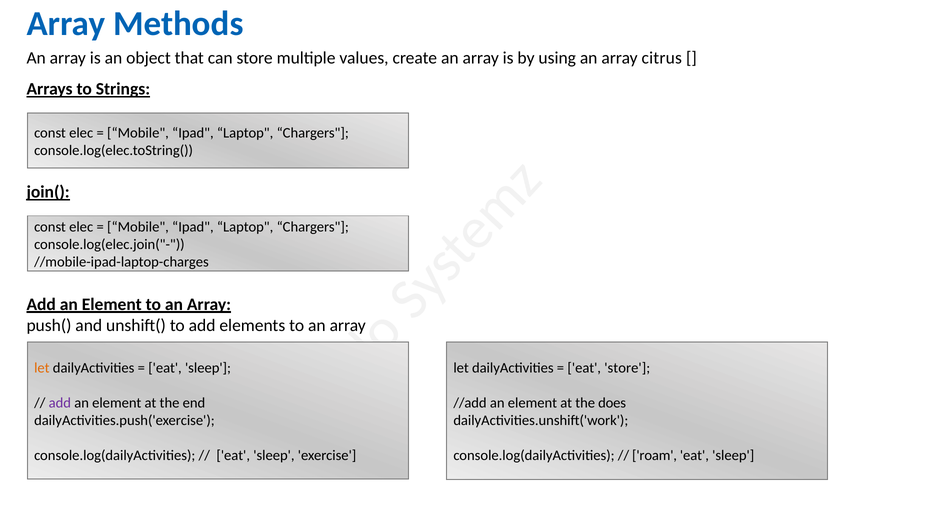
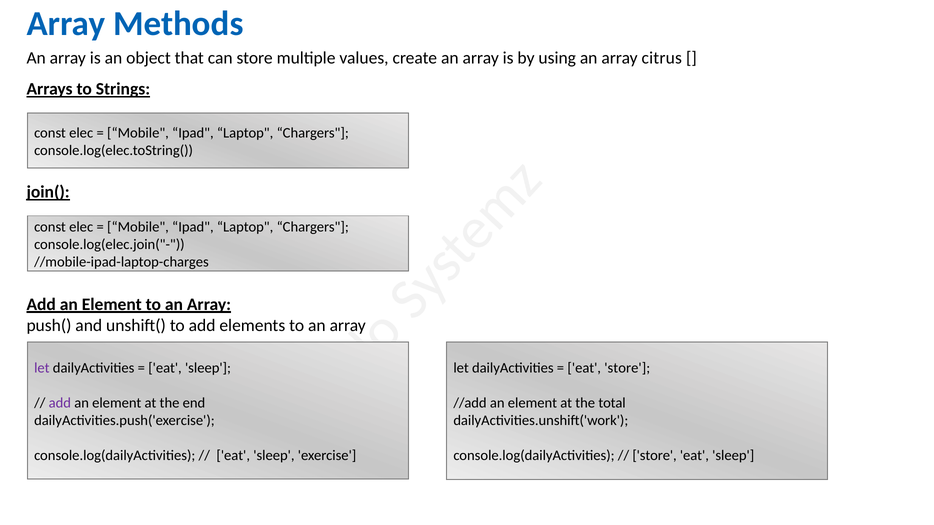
let at (42, 368) colour: orange -> purple
does: does -> total
roam at (655, 456): roam -> store
